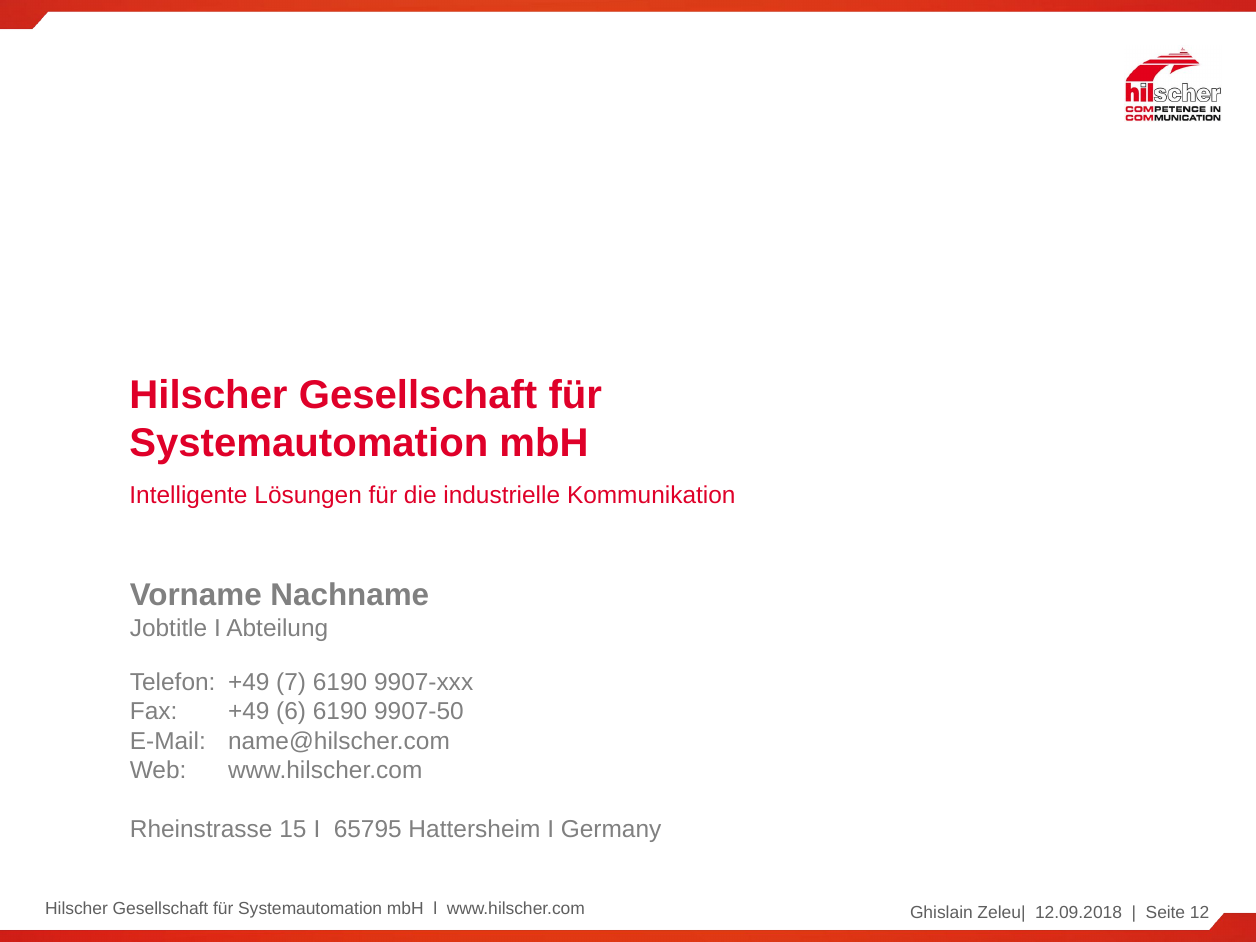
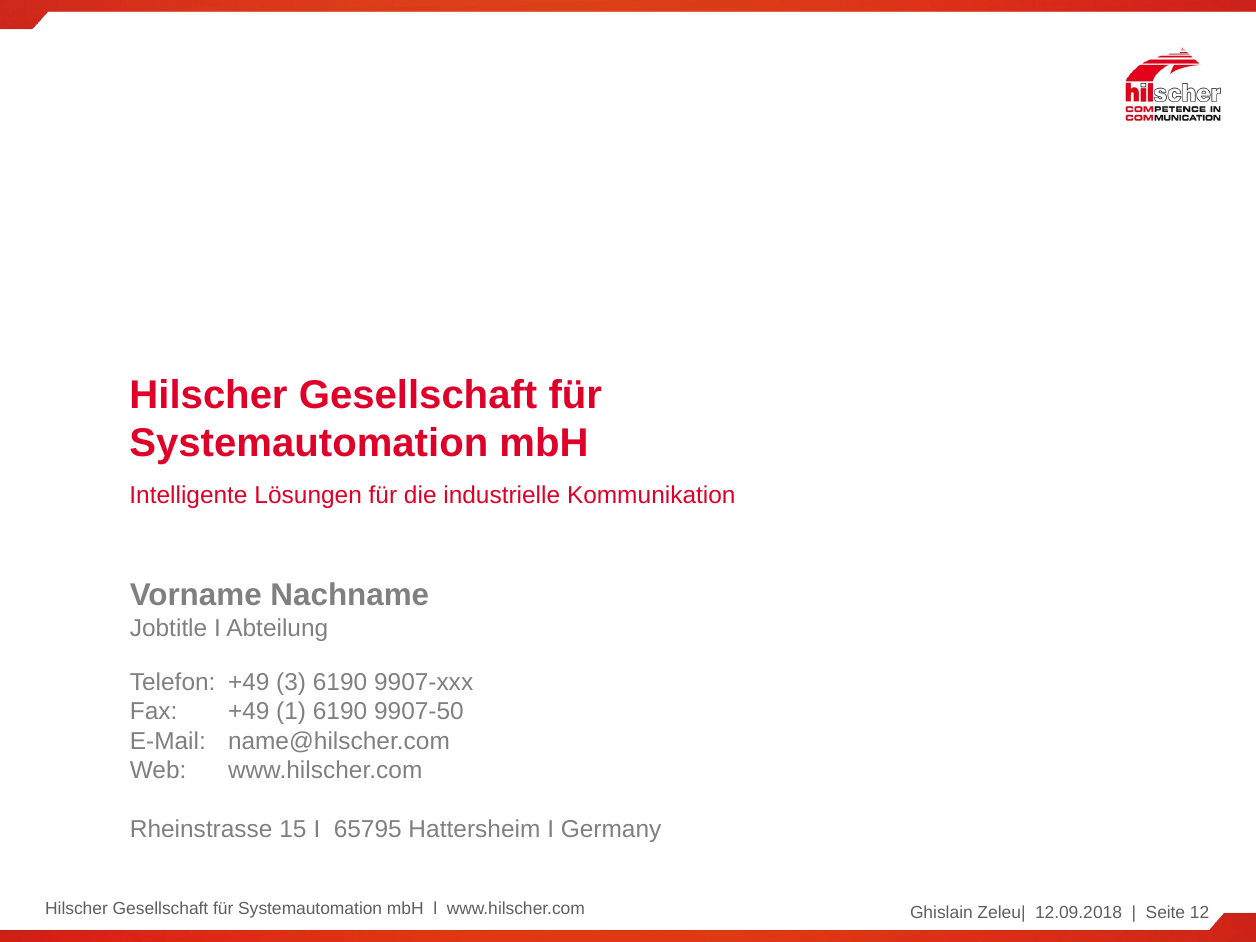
7: 7 -> 3
6: 6 -> 1
